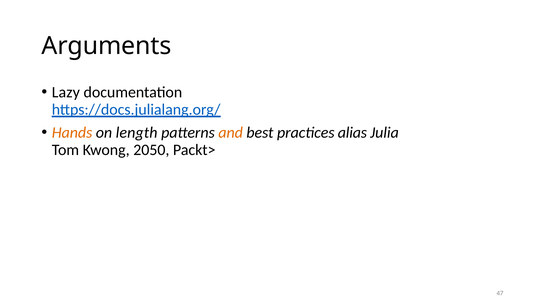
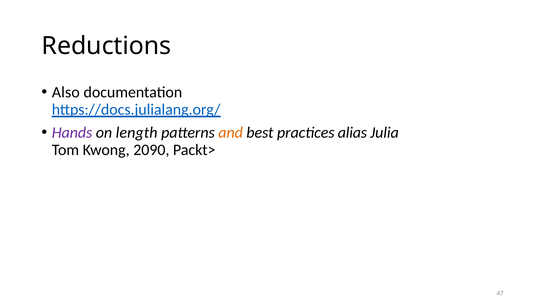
Arguments: Arguments -> Reductions
Lazy: Lazy -> Also
Hands colour: orange -> purple
2050: 2050 -> 2090
